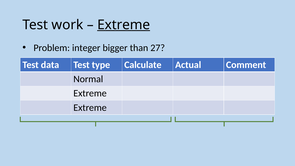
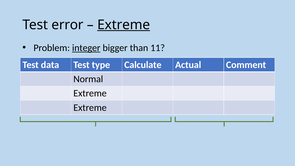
work: work -> error
integer underline: none -> present
27: 27 -> 11
